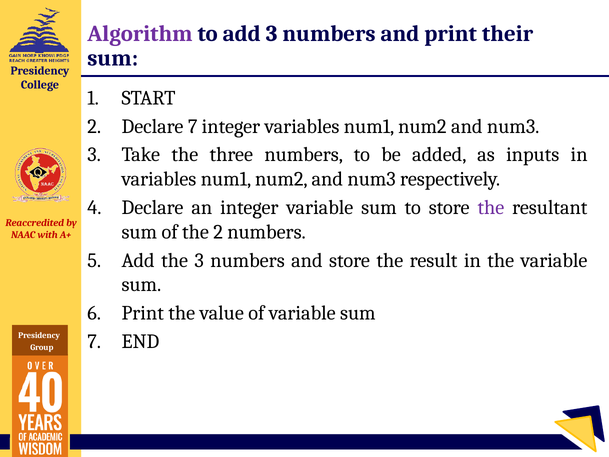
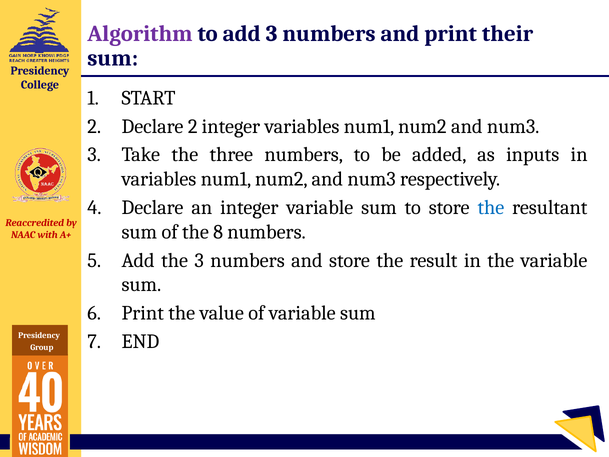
Declare 7: 7 -> 2
the at (491, 207) colour: purple -> blue
the 2: 2 -> 8
